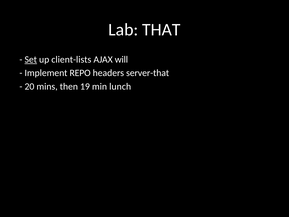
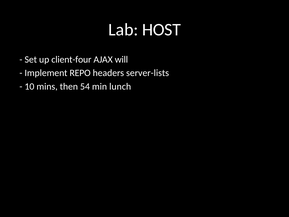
THAT: THAT -> HOST
Set underline: present -> none
client-lists: client-lists -> client-four
server-that: server-that -> server-lists
20: 20 -> 10
19: 19 -> 54
